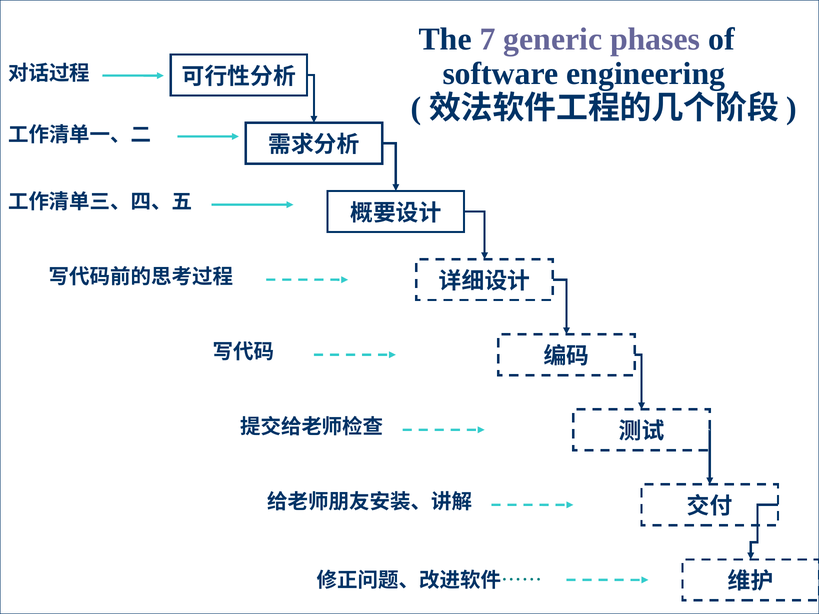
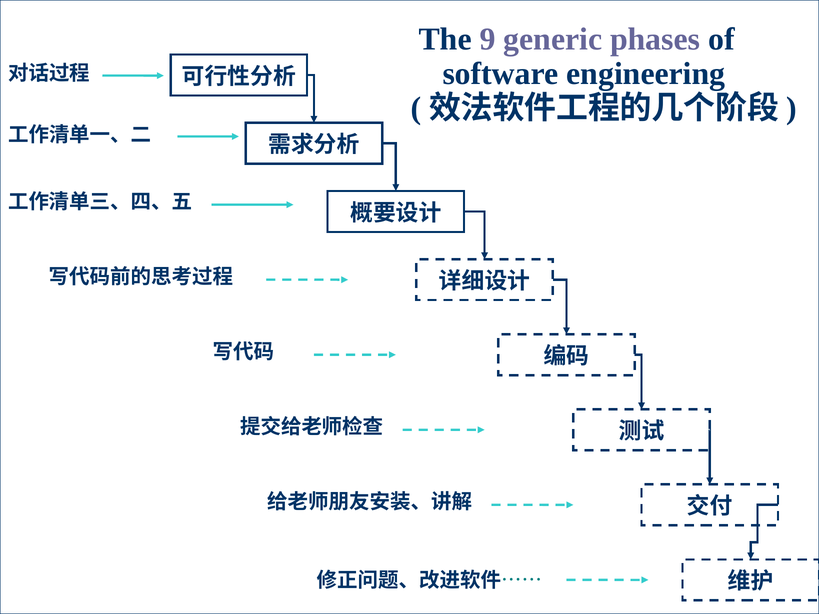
7: 7 -> 9
